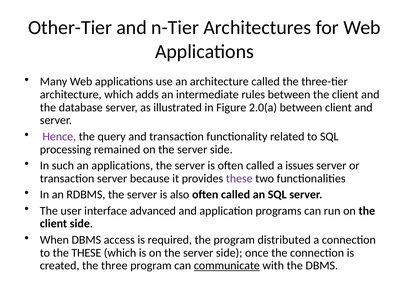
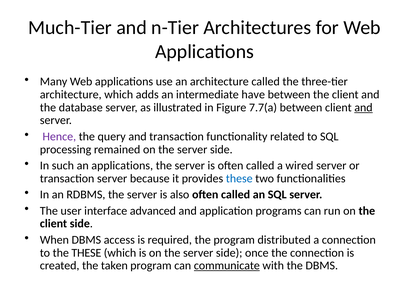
Other-Tier: Other-Tier -> Much-Tier
rules: rules -> have
2.0(a: 2.0(a -> 7.7(a
and at (363, 107) underline: none -> present
issues: issues -> wired
these at (239, 178) colour: purple -> blue
three: three -> taken
